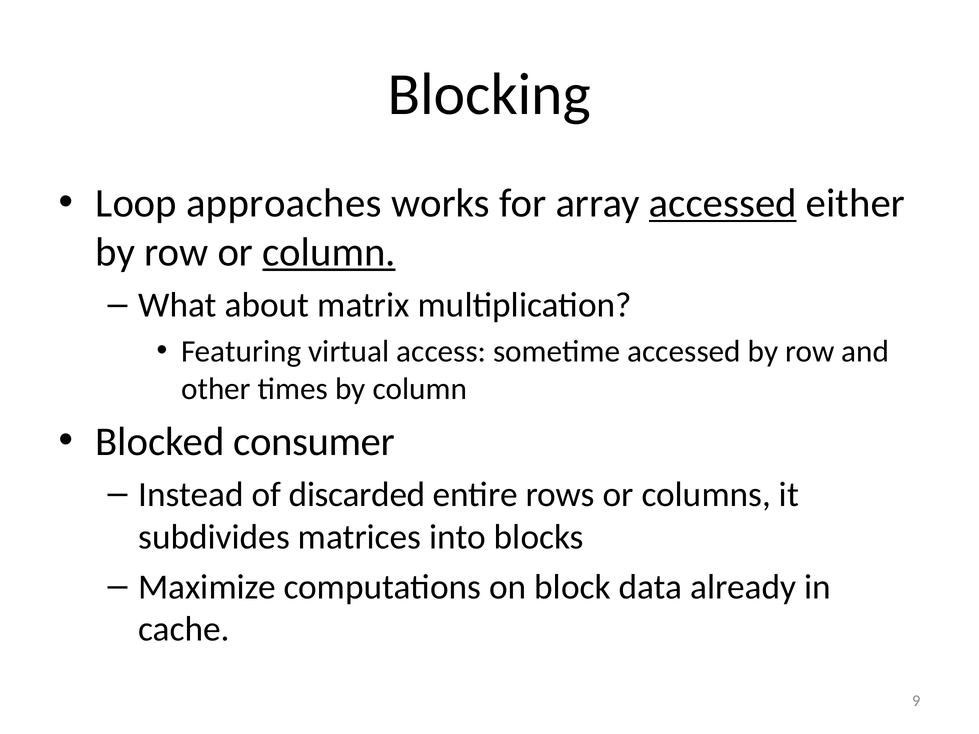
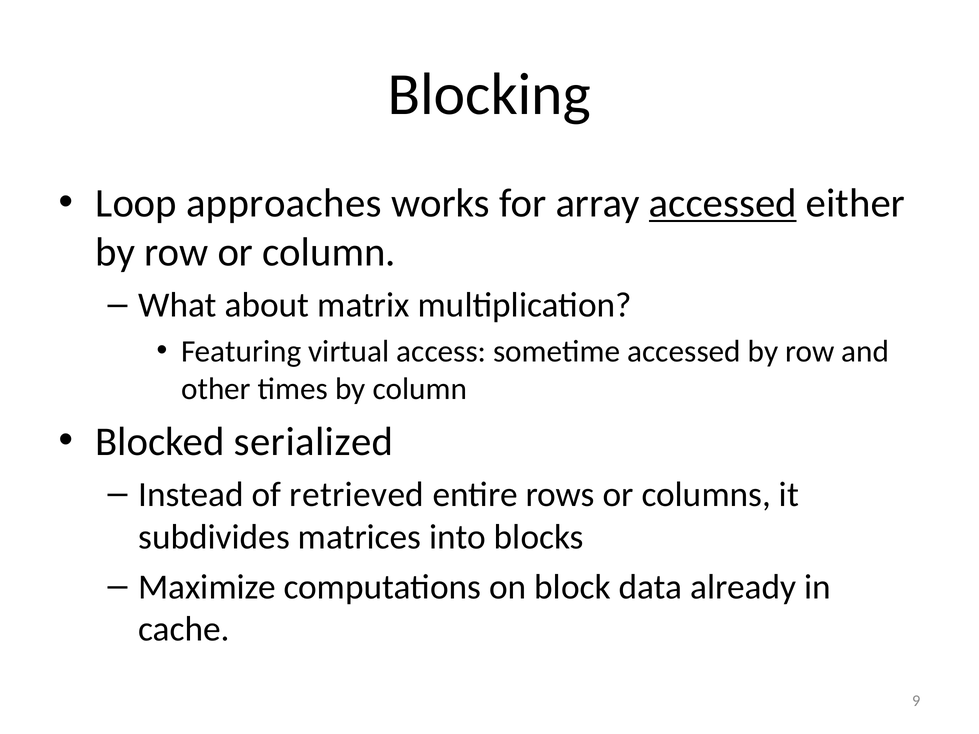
column at (329, 252) underline: present -> none
consumer: consumer -> serialized
discarded: discarded -> retrieved
